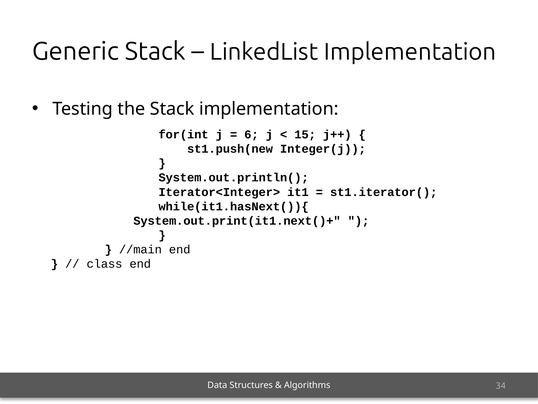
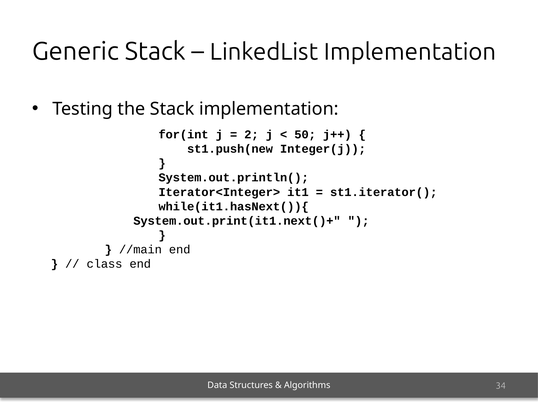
6: 6 -> 2
15: 15 -> 50
